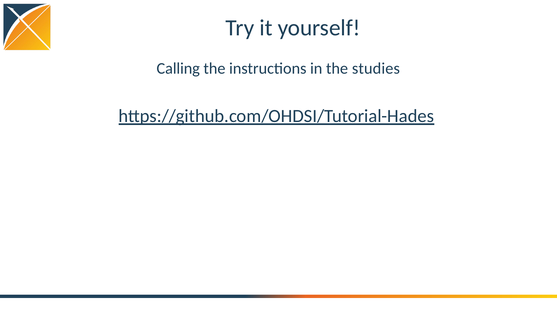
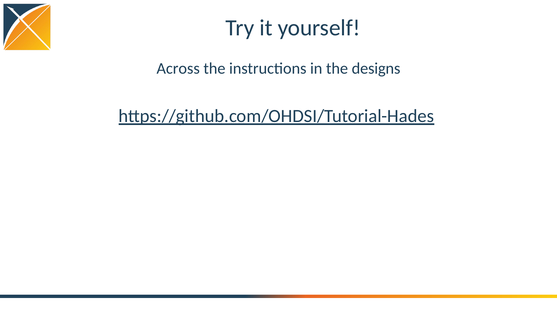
Calling: Calling -> Across
studies: studies -> designs
